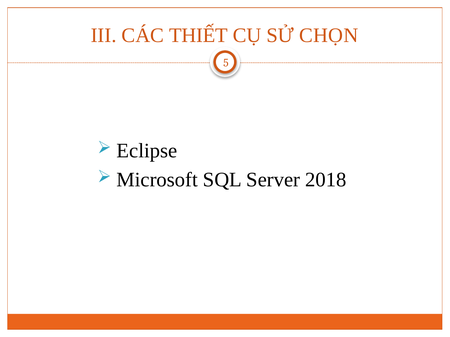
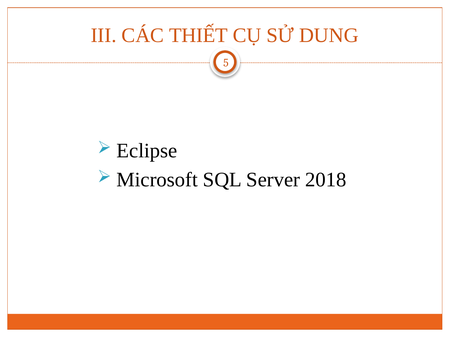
CHỌN: CHỌN -> DUNG
